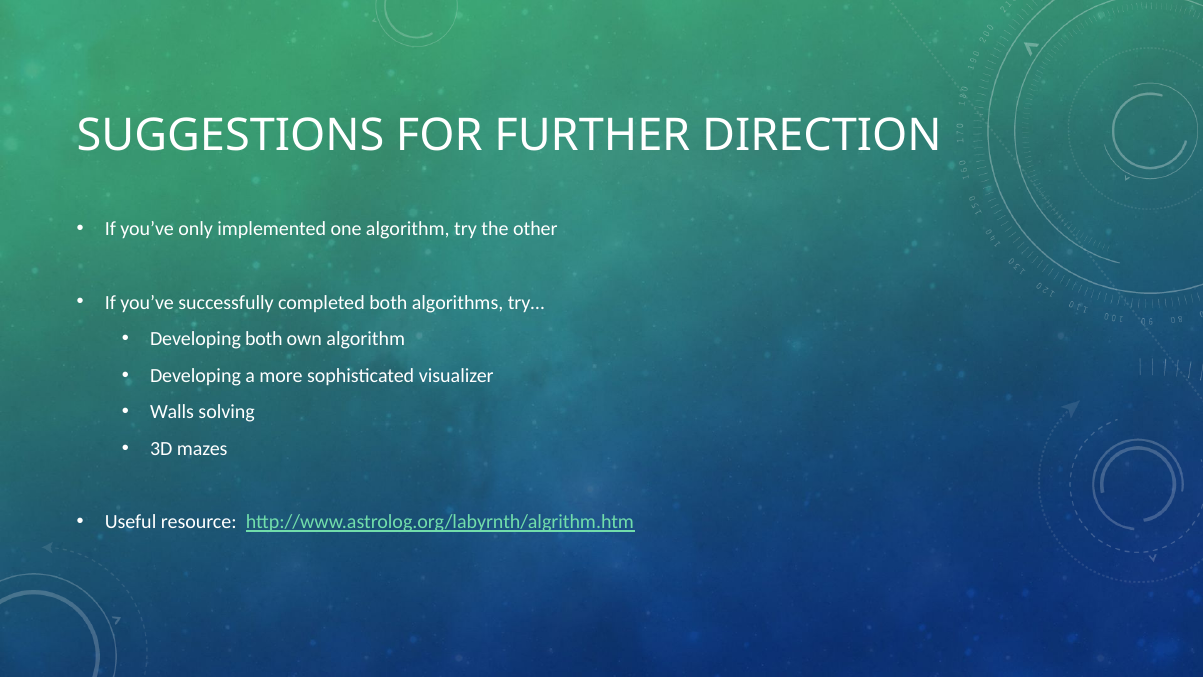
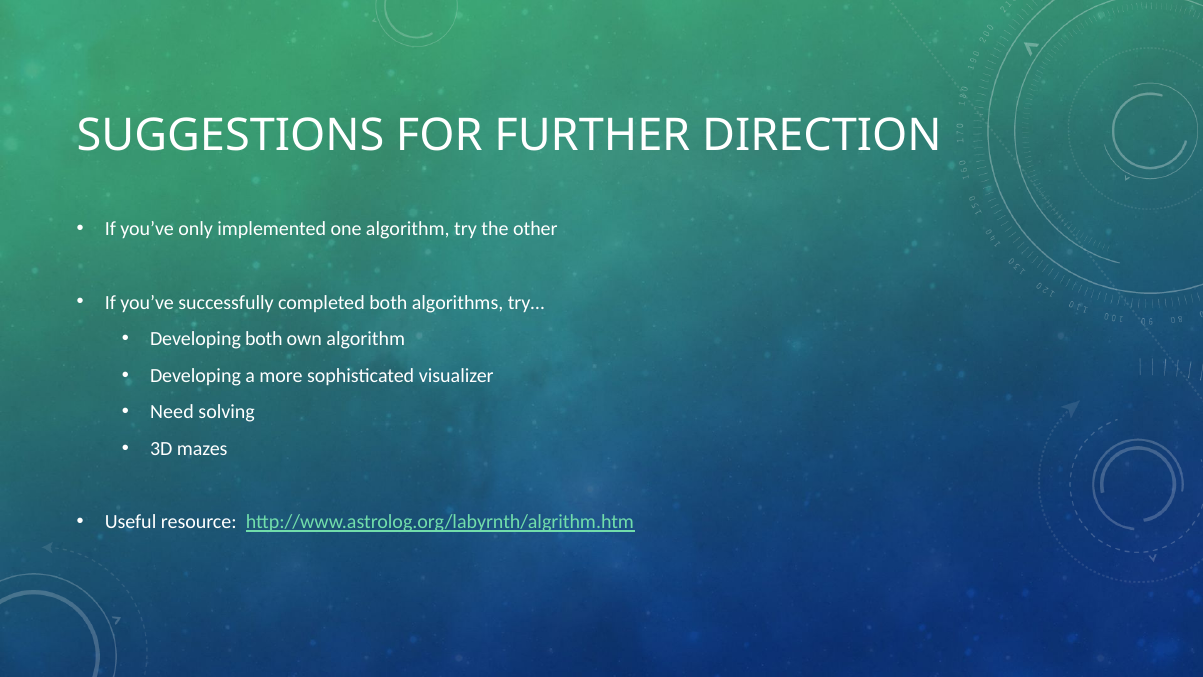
Walls: Walls -> Need
